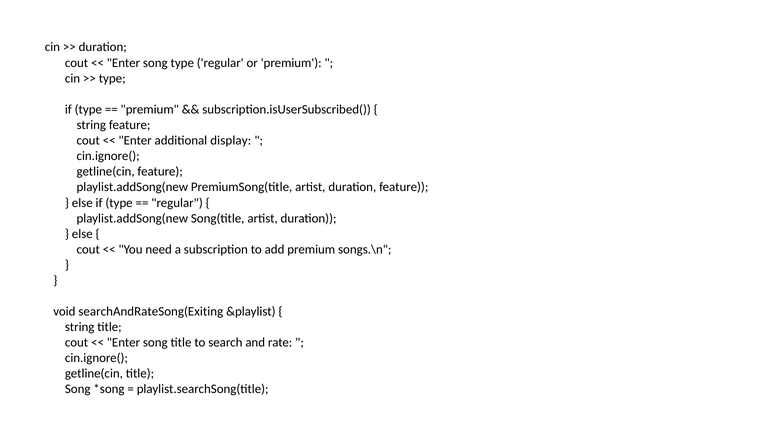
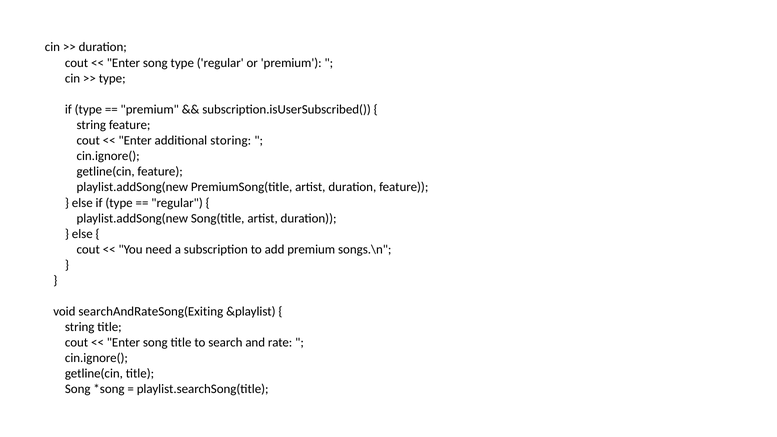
display: display -> storing
